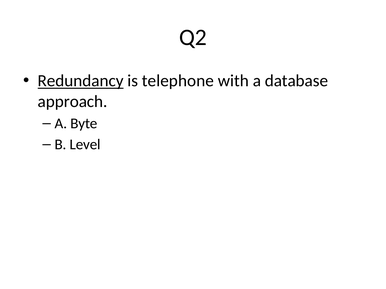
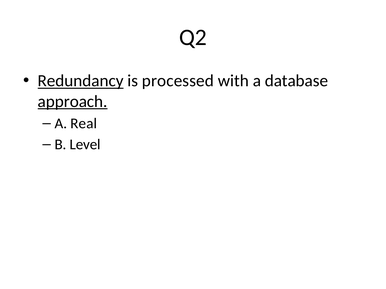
telephone: telephone -> processed
approach underline: none -> present
Byte: Byte -> Real
